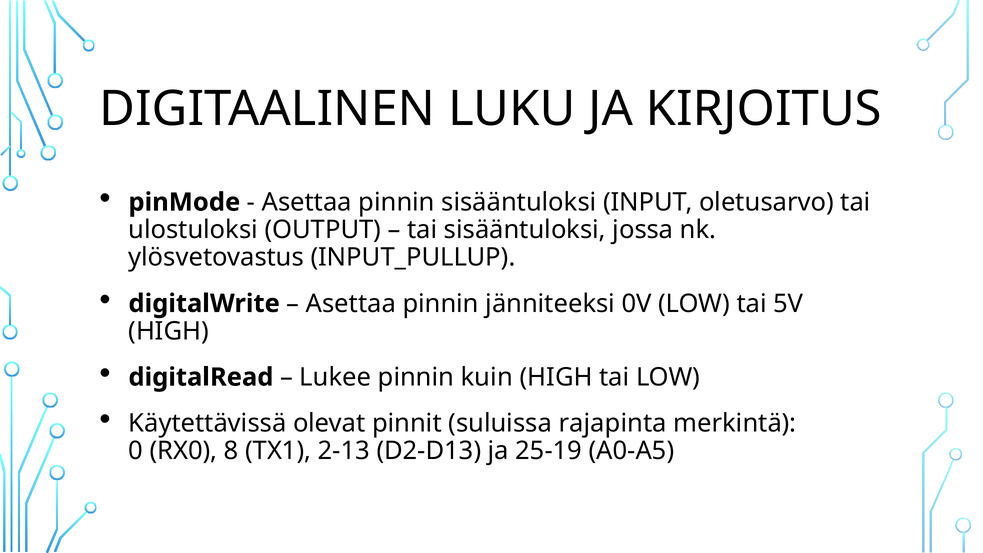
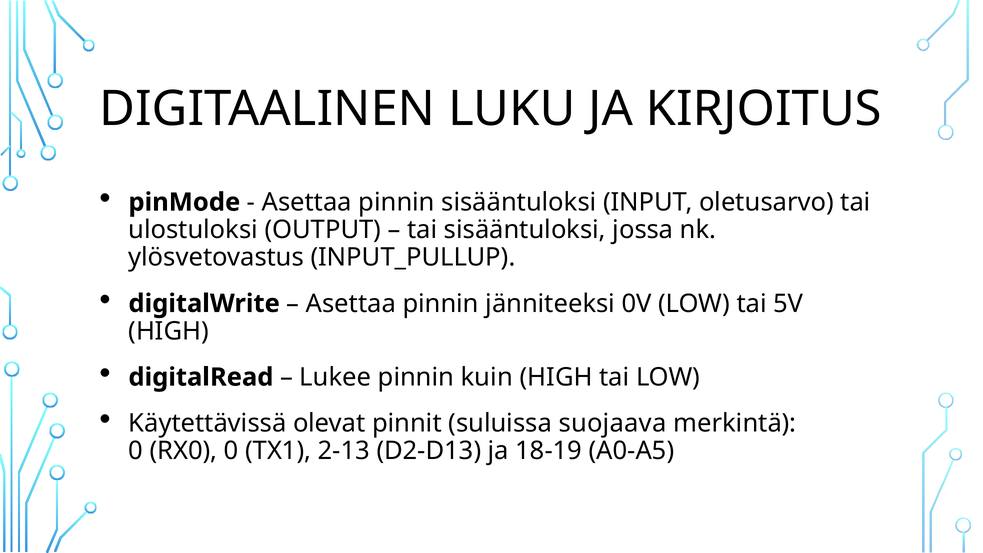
rajapinta: rajapinta -> suojaava
RX0 8: 8 -> 0
25-19: 25-19 -> 18-19
